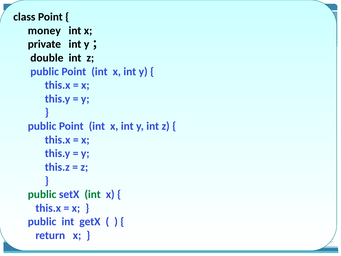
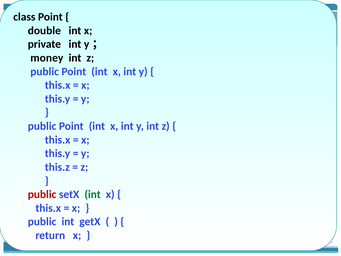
money: money -> double
double: double -> money
public at (42, 194) colour: green -> red
